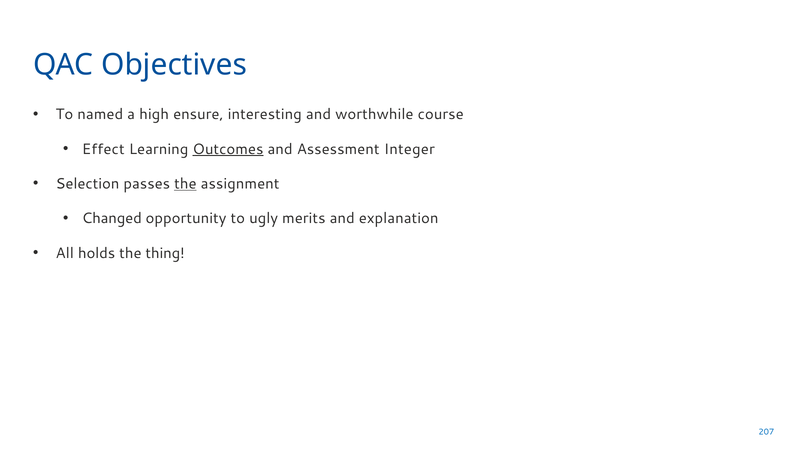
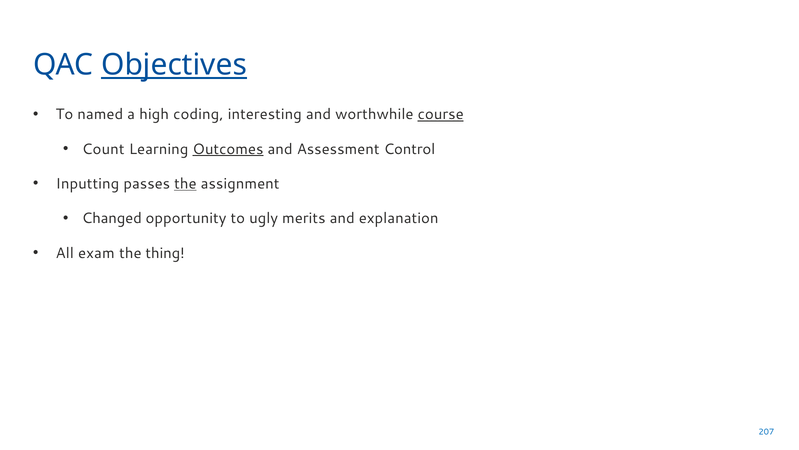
Objectives underline: none -> present
ensure: ensure -> coding
course underline: none -> present
Effect: Effect -> Count
Integer: Integer -> Control
Selection: Selection -> Inputting
holds: holds -> exam
